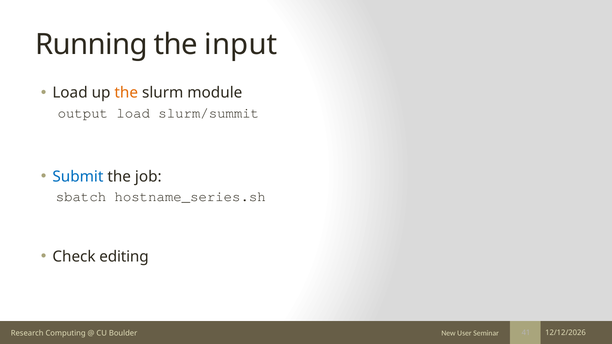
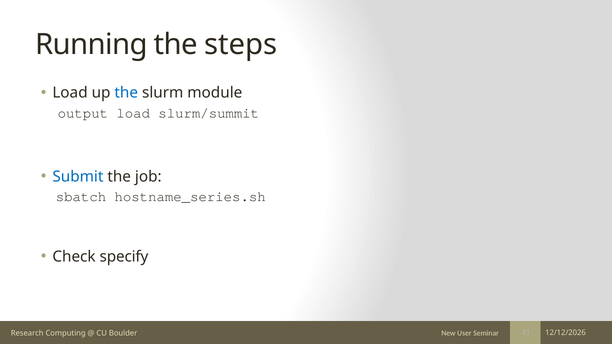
input: input -> steps
the at (126, 93) colour: orange -> blue
editing: editing -> specify
